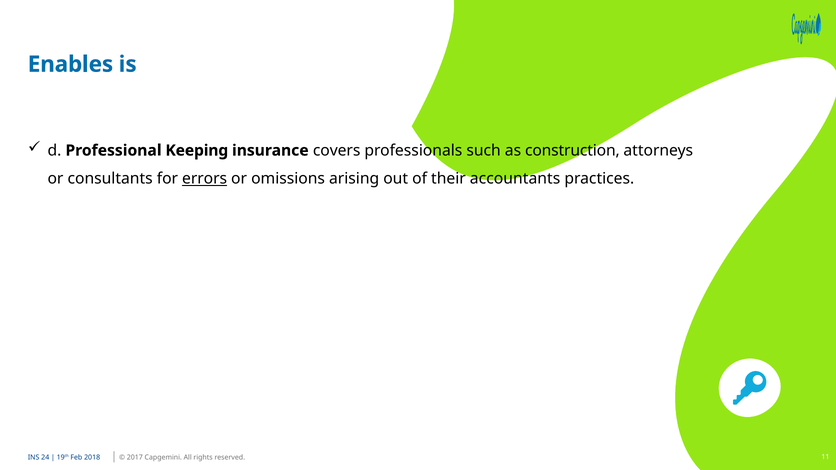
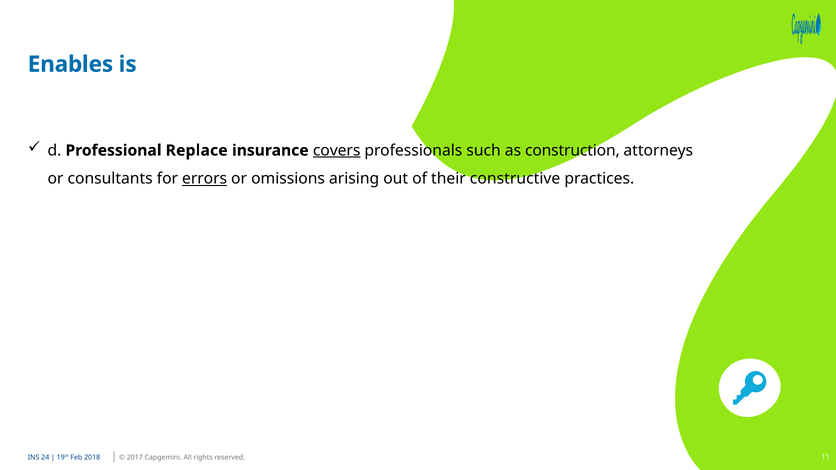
Keeping: Keeping -> Replace
covers underline: none -> present
accountants: accountants -> constructive
